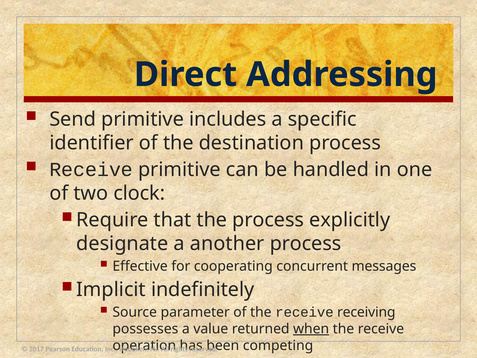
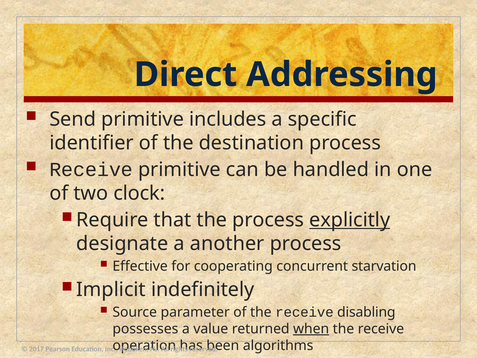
explicitly underline: none -> present
messages: messages -> starvation
receiving: receiving -> disabling
competing: competing -> algorithms
